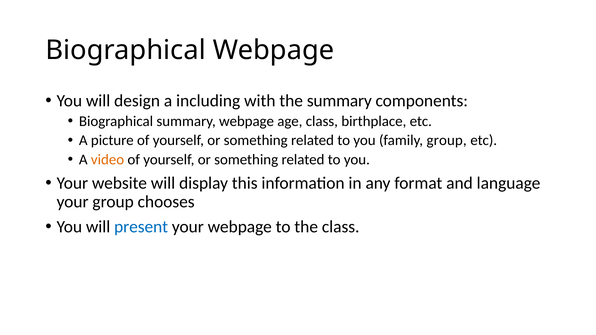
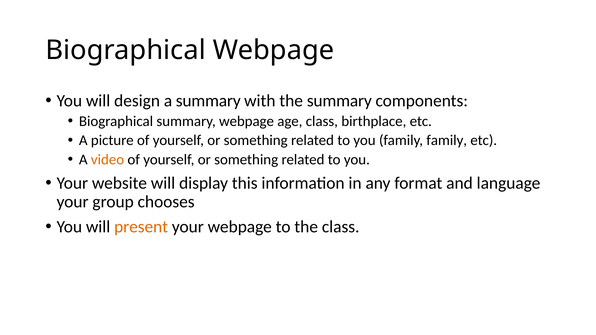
a including: including -> summary
family group: group -> family
present colour: blue -> orange
